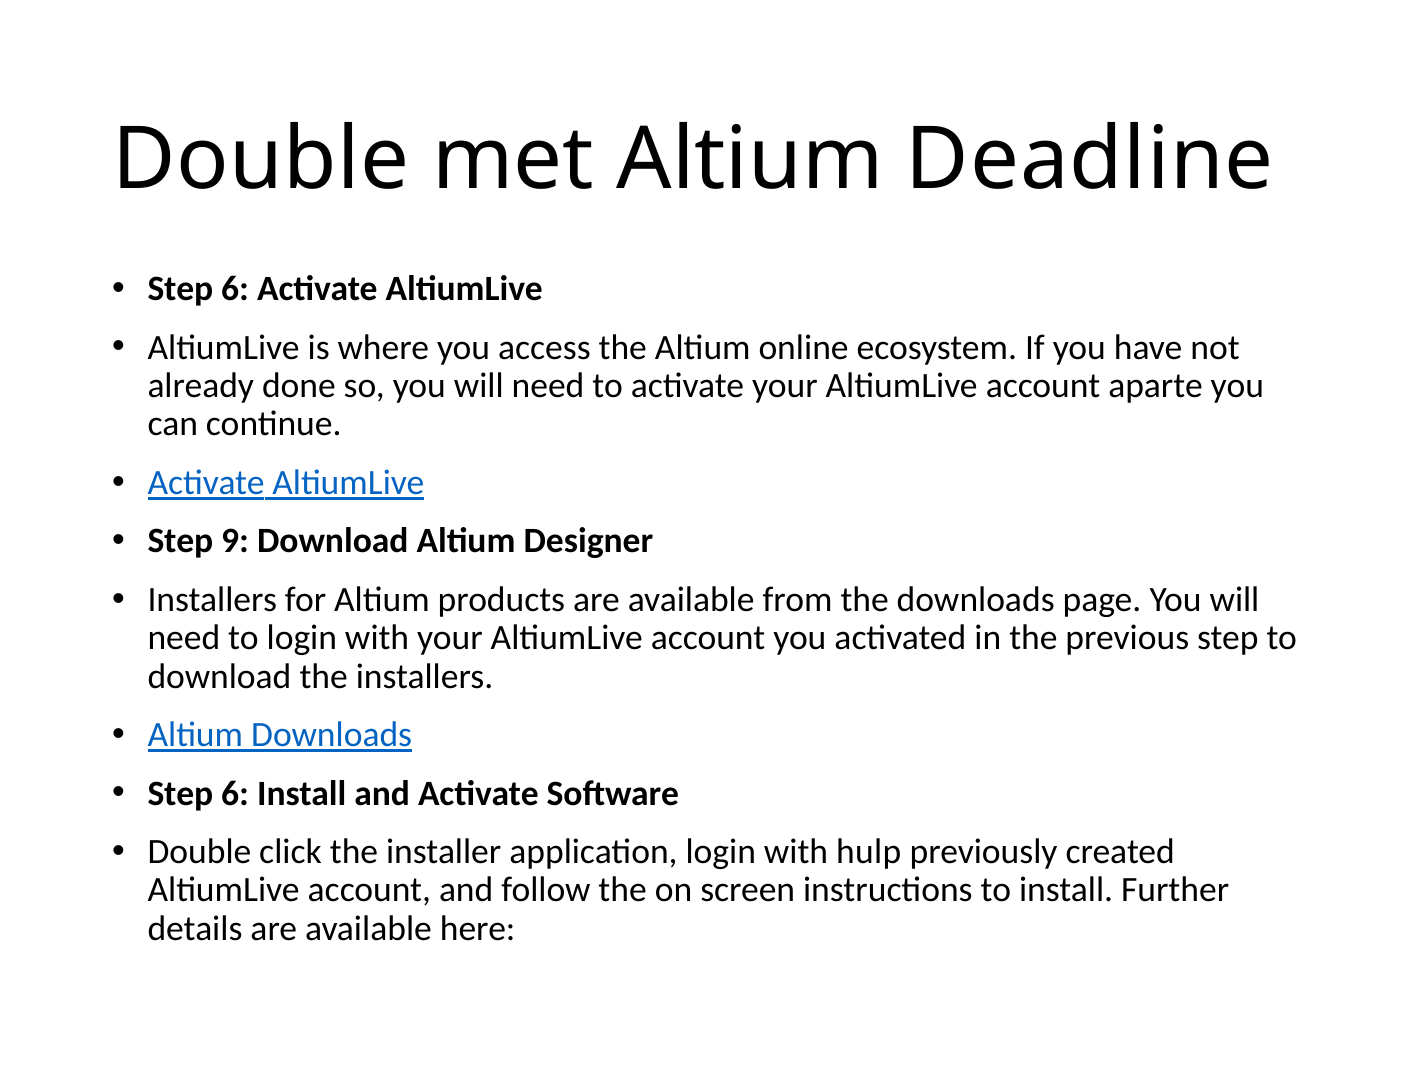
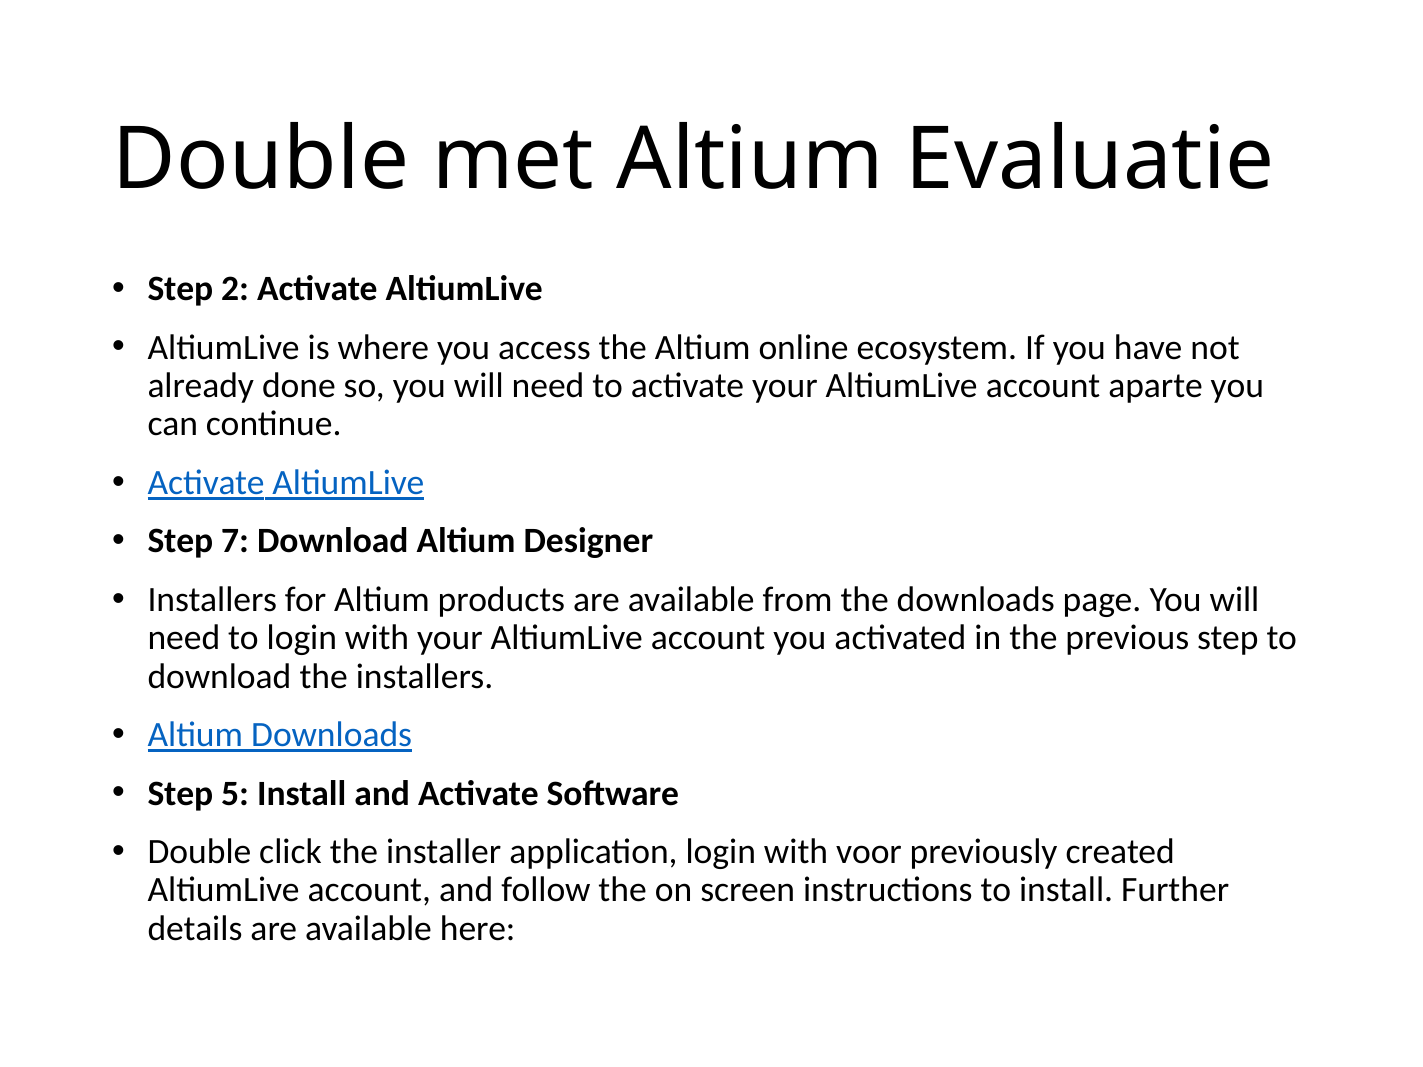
Deadline: Deadline -> Evaluatie
6 at (235, 289): 6 -> 2
9: 9 -> 7
6 at (235, 794): 6 -> 5
hulp: hulp -> voor
